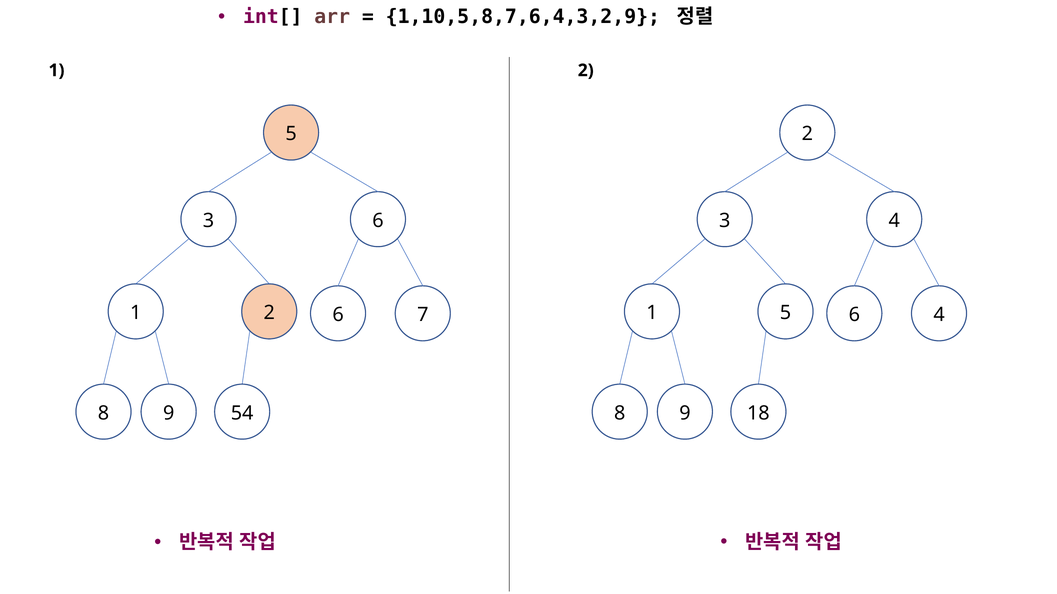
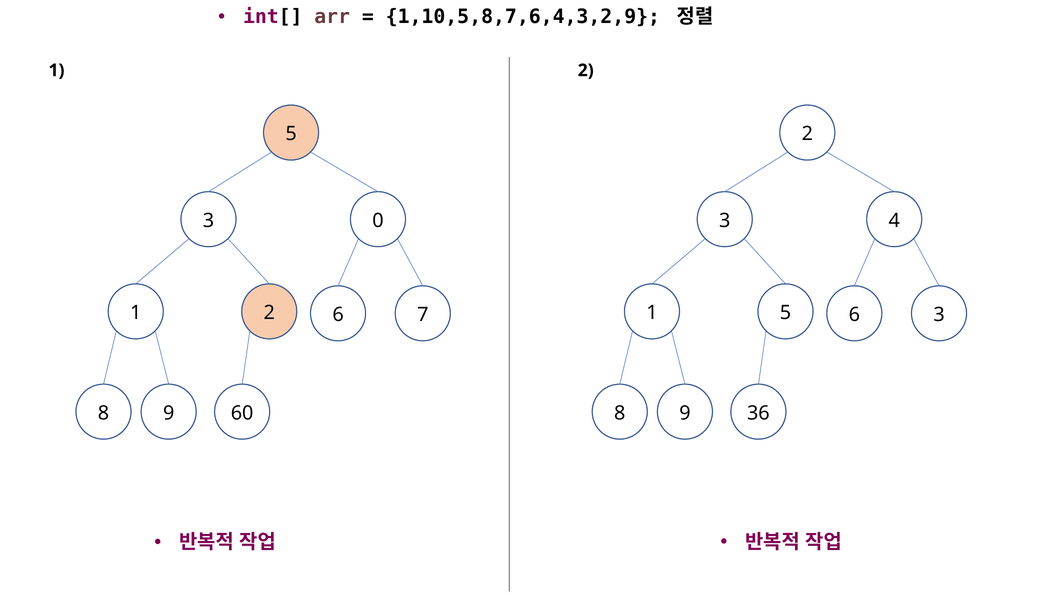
3 6: 6 -> 0
1 4: 4 -> 3
54: 54 -> 60
18: 18 -> 36
